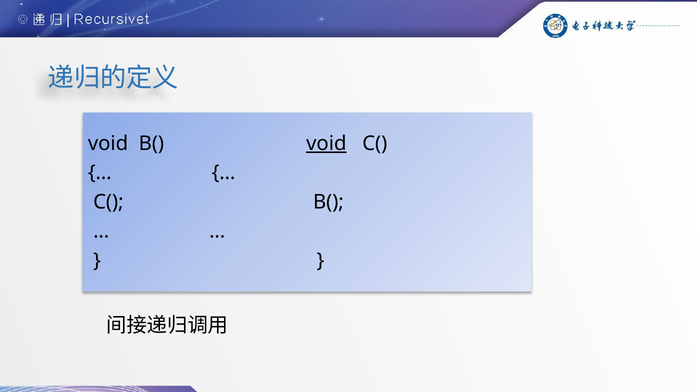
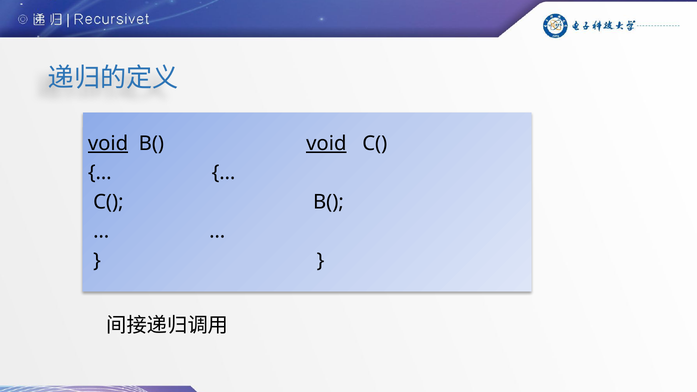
void at (108, 143) underline: none -> present
